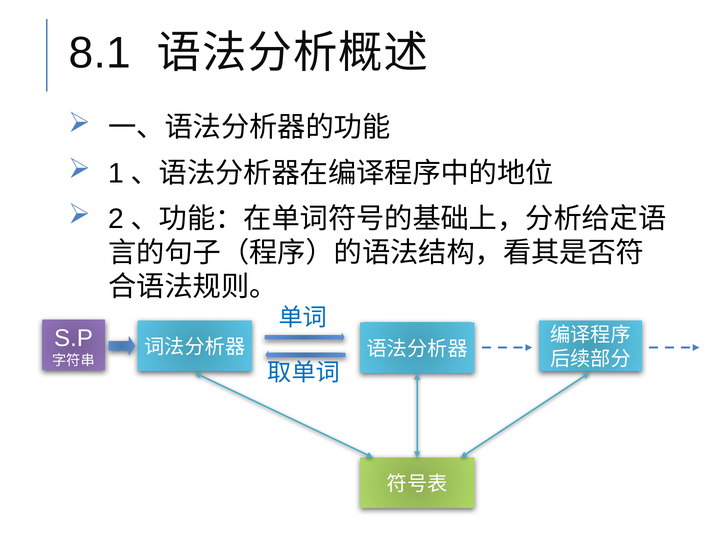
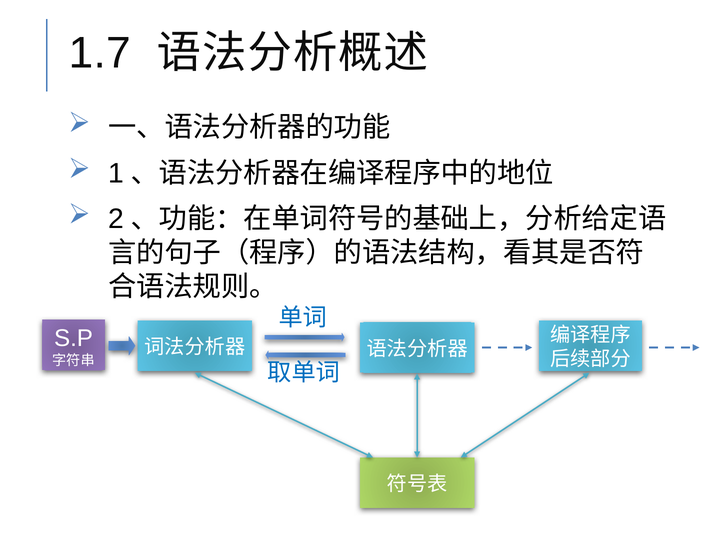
8.1: 8.1 -> 1.7
